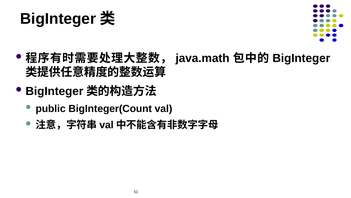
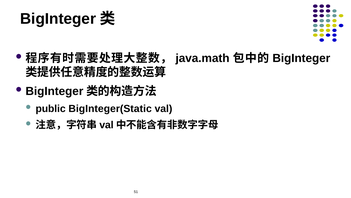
BigInteger(Count: BigInteger(Count -> BigInteger(Static
